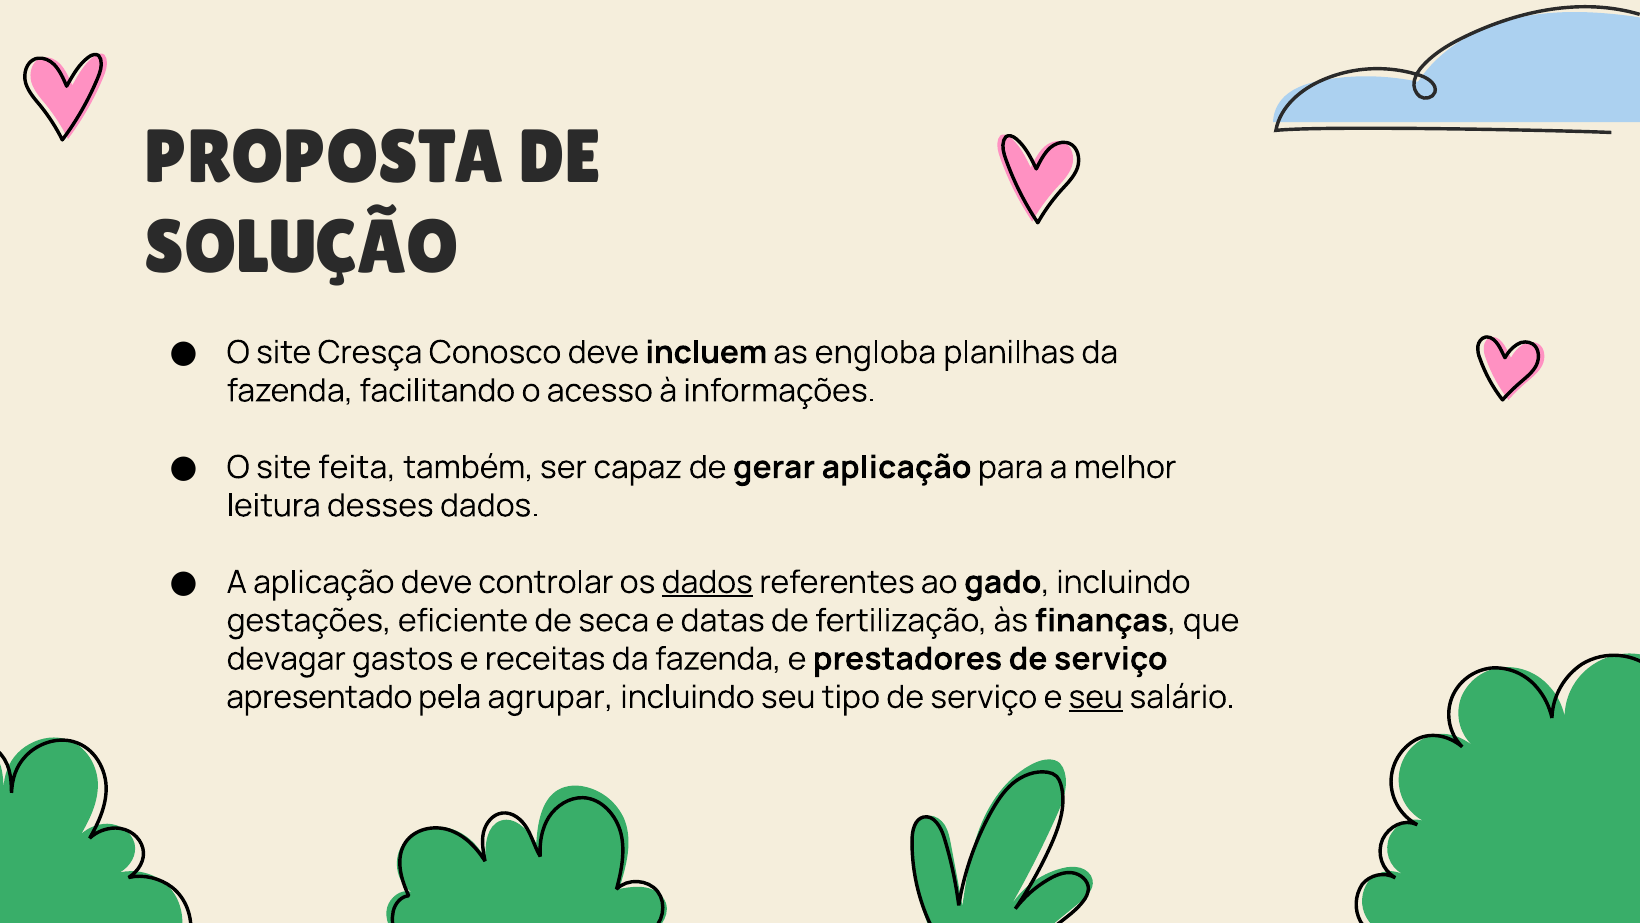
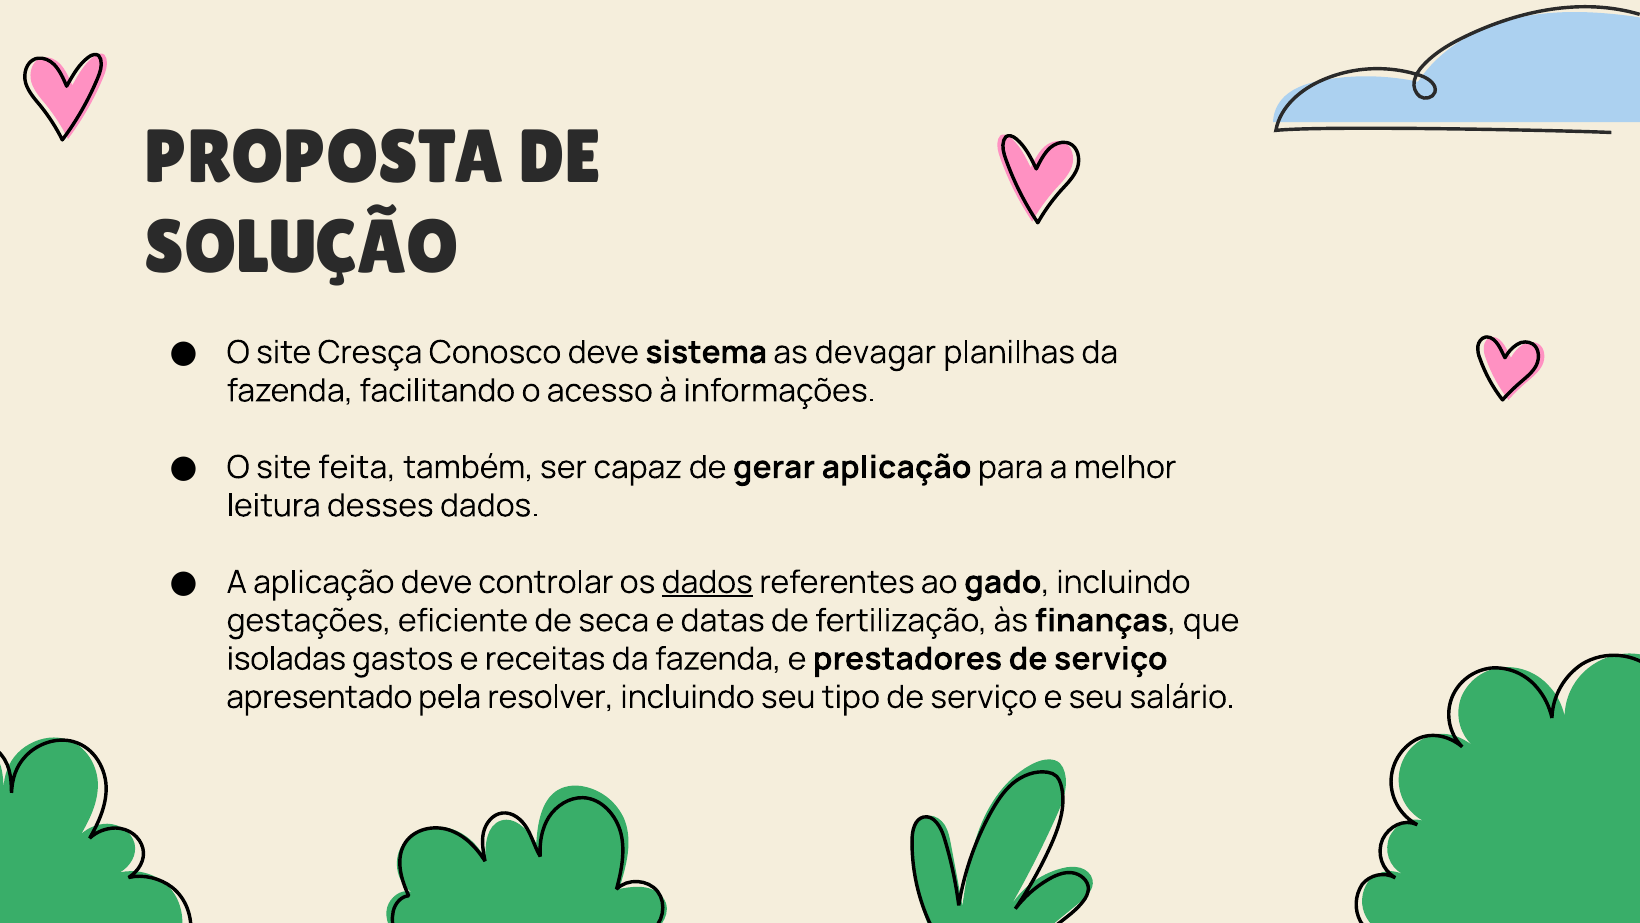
incluem: incluem -> sistema
engloba: engloba -> devagar
devagar: devagar -> isoladas
agrupar: agrupar -> resolver
seu at (1096, 697) underline: present -> none
